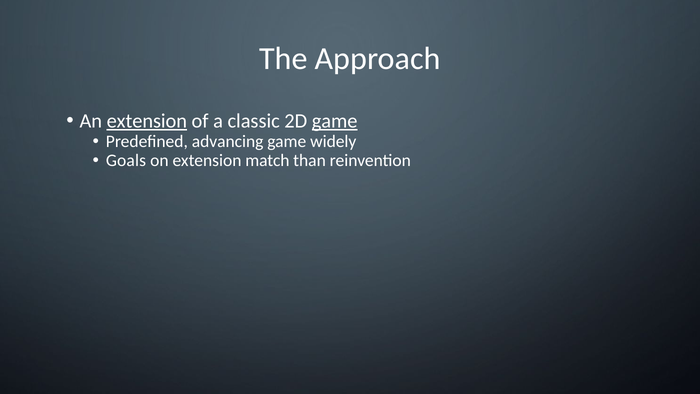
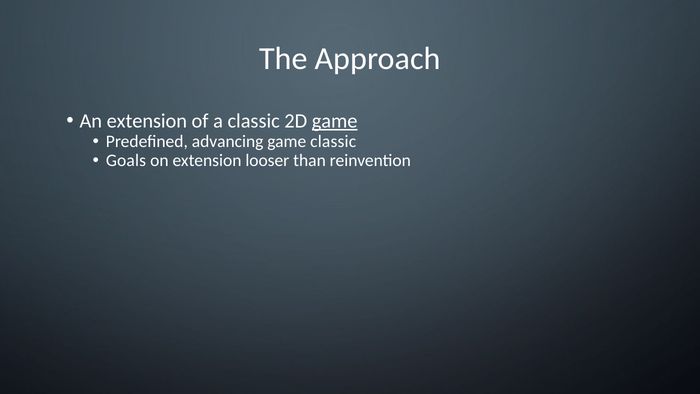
extension at (147, 121) underline: present -> none
game widely: widely -> classic
match: match -> looser
